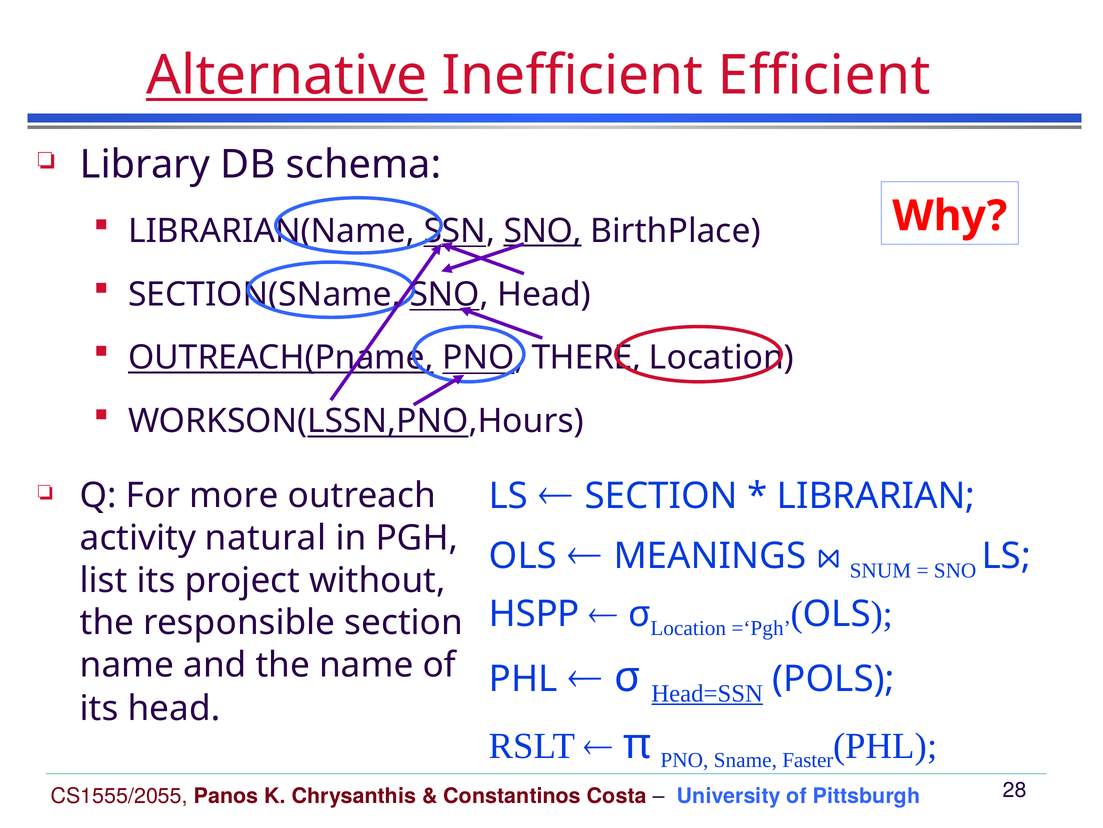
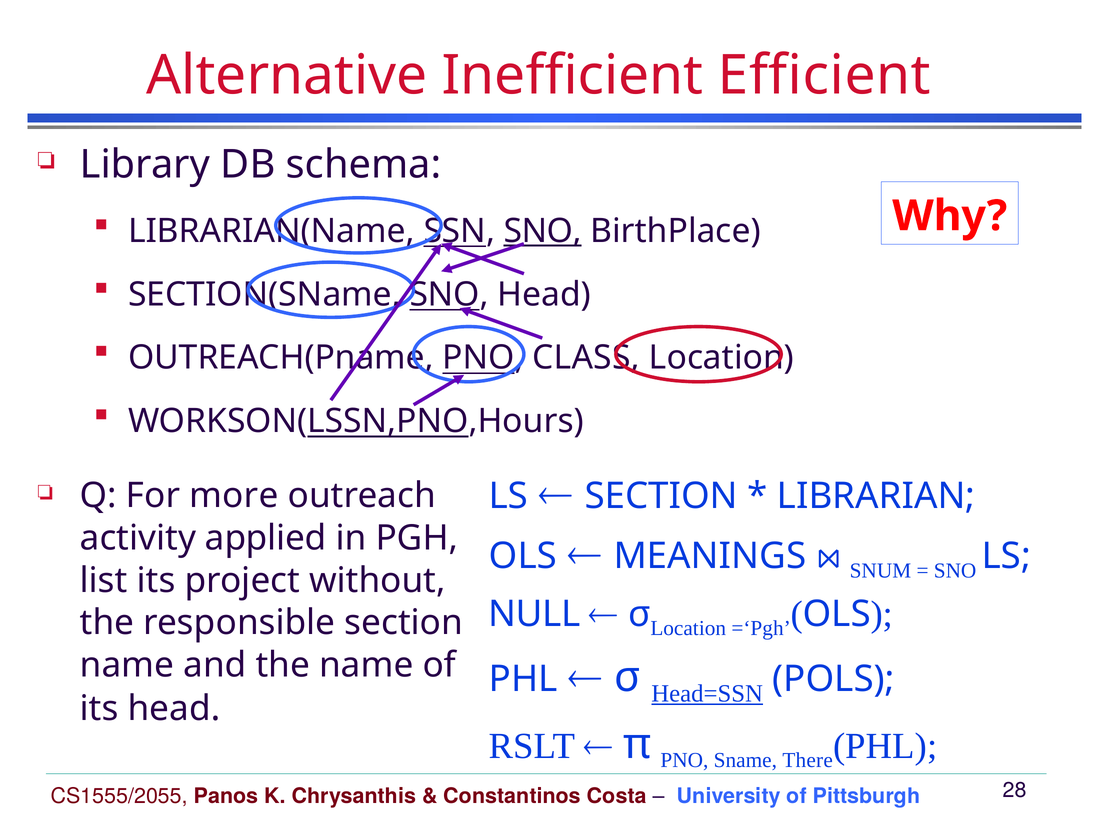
Alternative underline: present -> none
OUTREACH(Pname underline: present -> none
THERE: THERE -> CLASS
natural: natural -> applied
HSPP: HSPP -> NULL
Faster: Faster -> There
